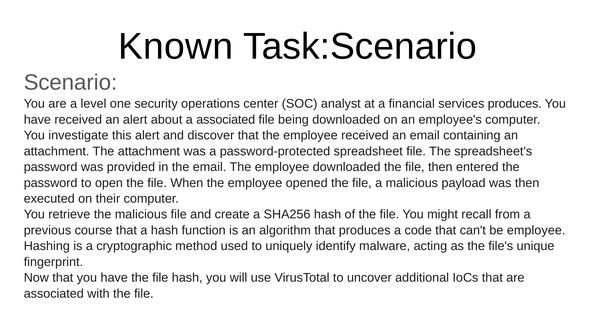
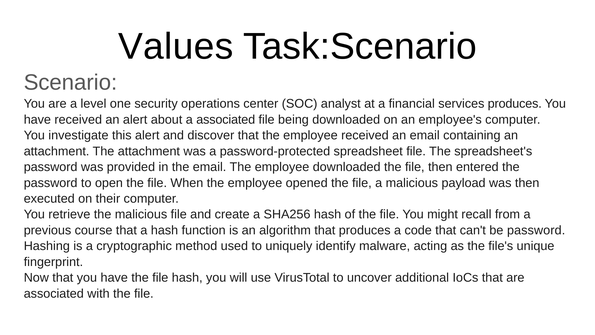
Known: Known -> Values
be employee: employee -> password
